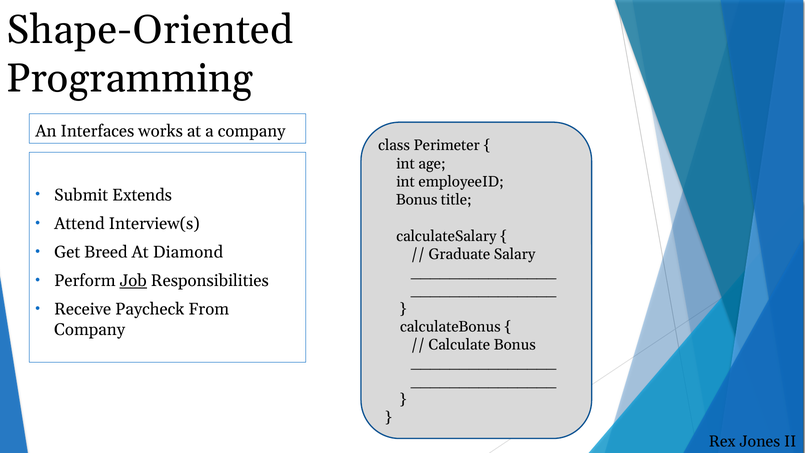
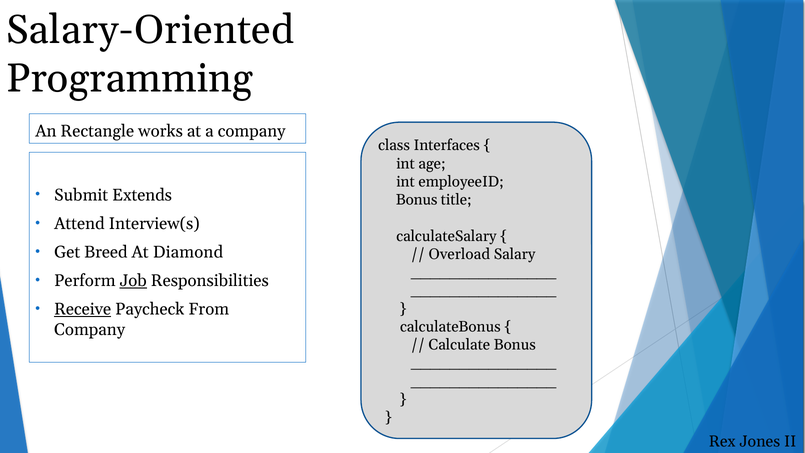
Shape-Oriented: Shape-Oriented -> Salary-Oriented
Interfaces: Interfaces -> Rectangle
Perimeter: Perimeter -> Interfaces
Graduate: Graduate -> Overload
Receive underline: none -> present
